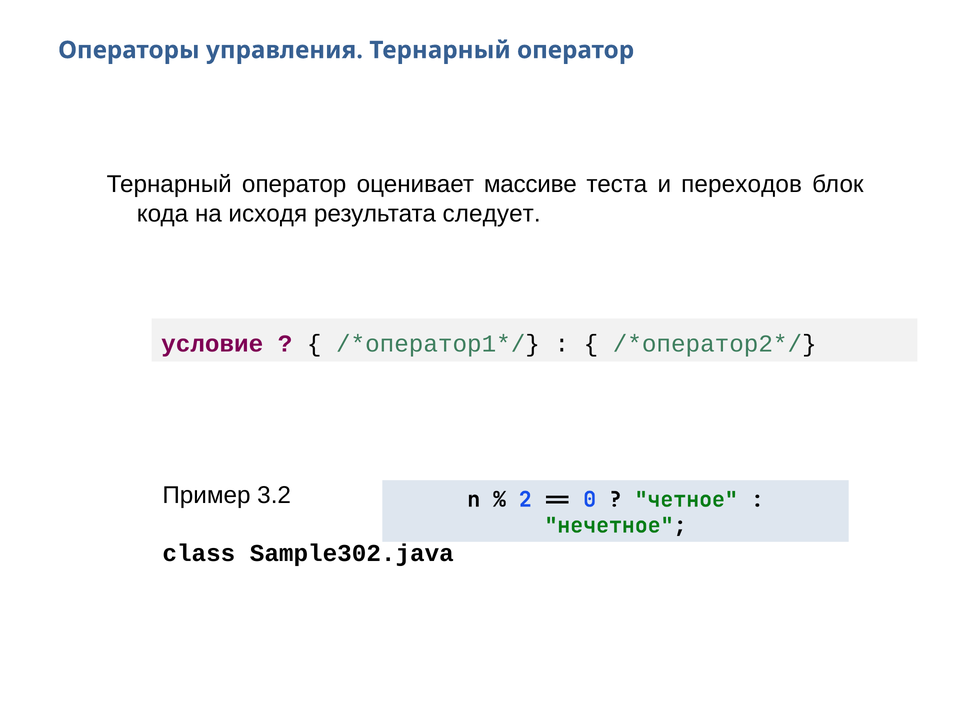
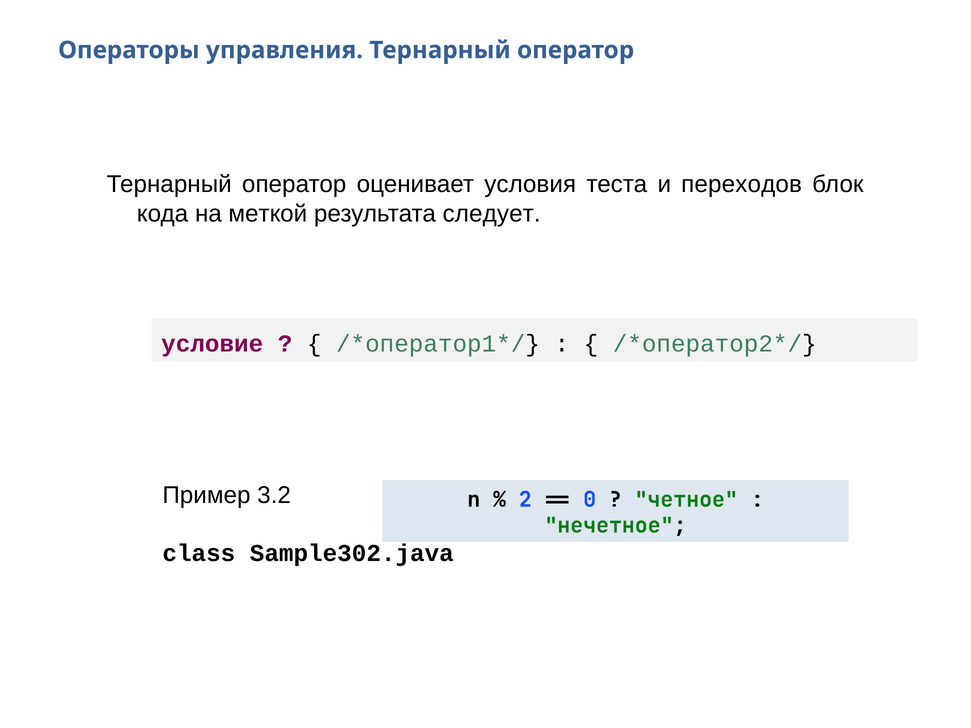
массиве: массиве -> условия
исходя: исходя -> меткой
